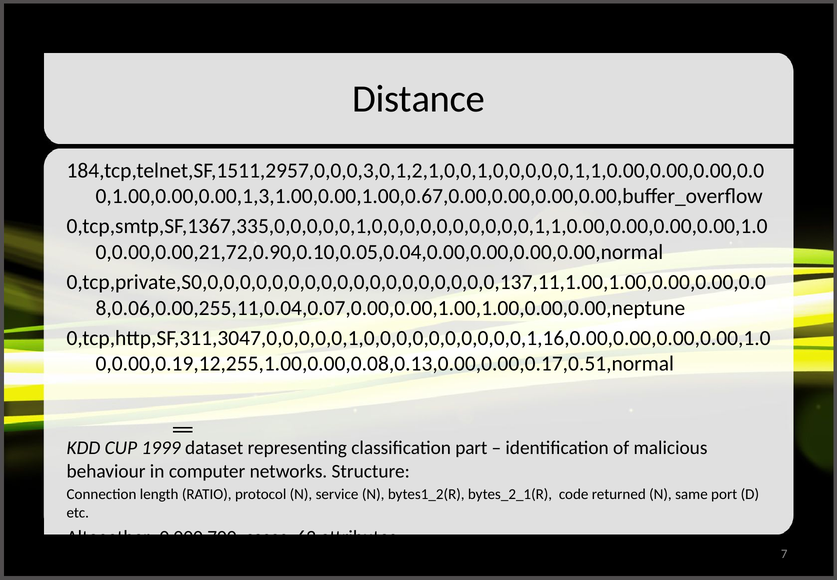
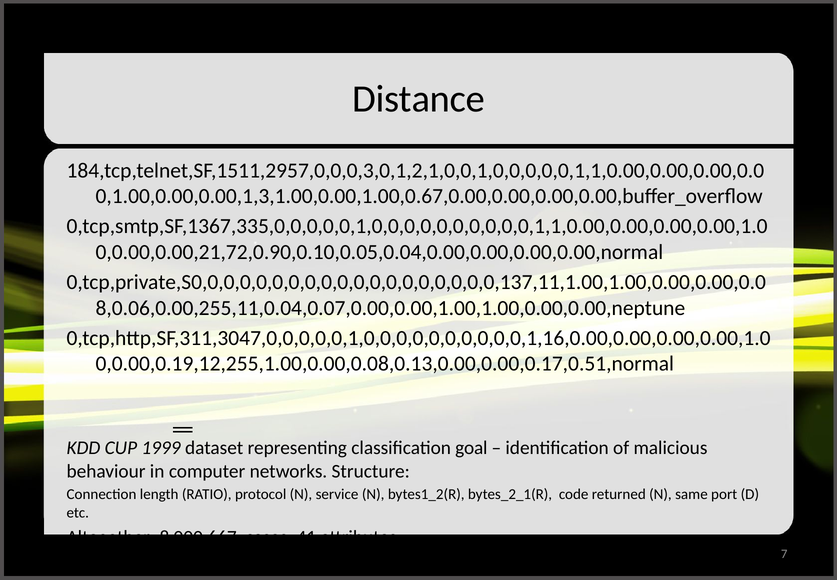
part: part -> goal
0: 0 -> 8
700: 700 -> 667
62: 62 -> 41
